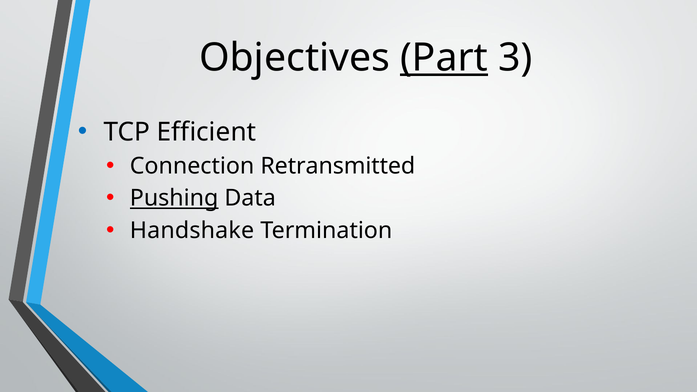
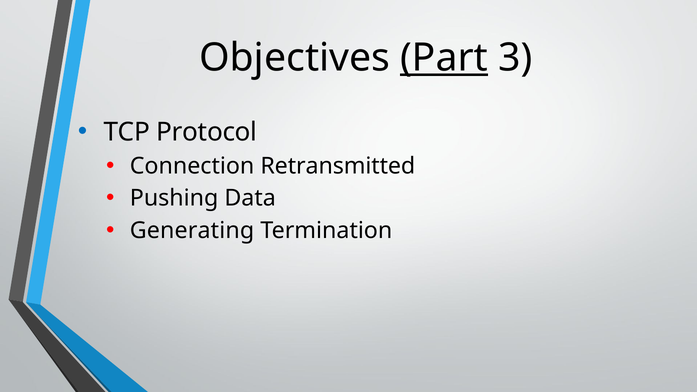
Efficient: Efficient -> Protocol
Pushing underline: present -> none
Handshake: Handshake -> Generating
